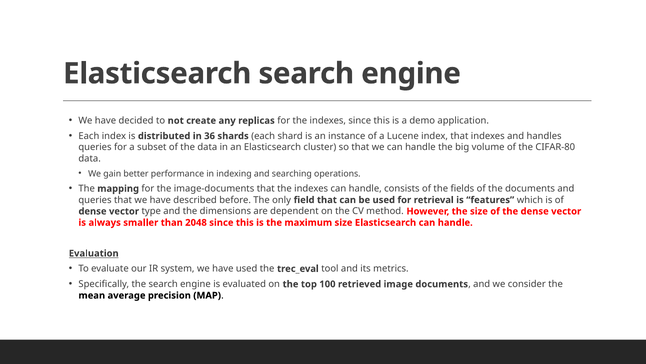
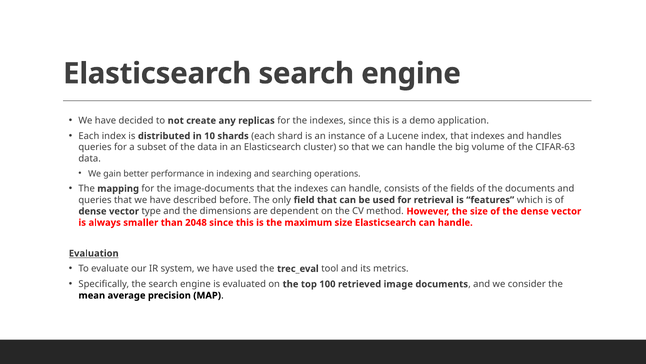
36: 36 -> 10
CIFAR-80: CIFAR-80 -> CIFAR-63
